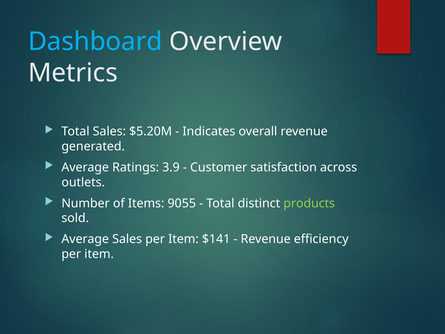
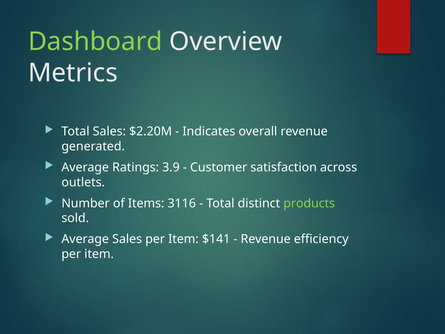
Dashboard colour: light blue -> light green
$5.20M: $5.20M -> $2.20M
9055: 9055 -> 3116
